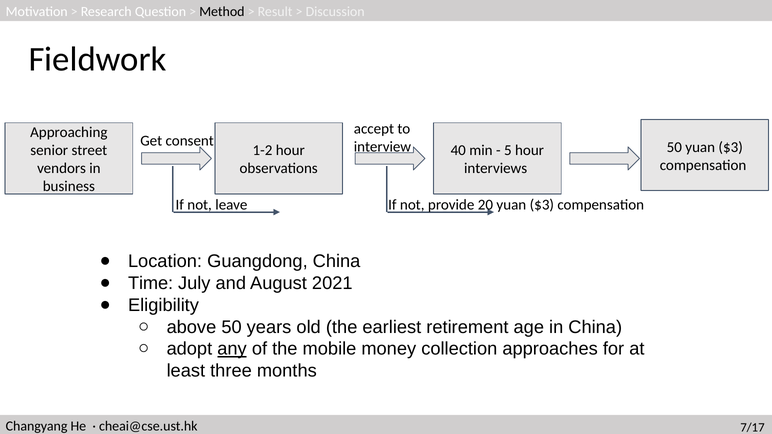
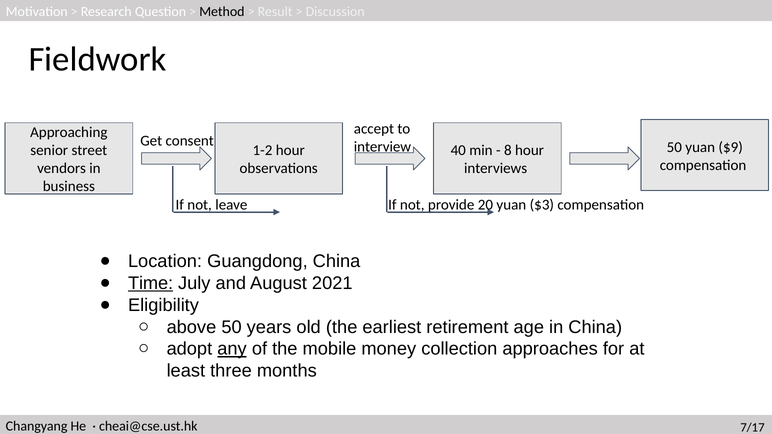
50 yuan $3: $3 -> $9
5: 5 -> 8
Time underline: none -> present
